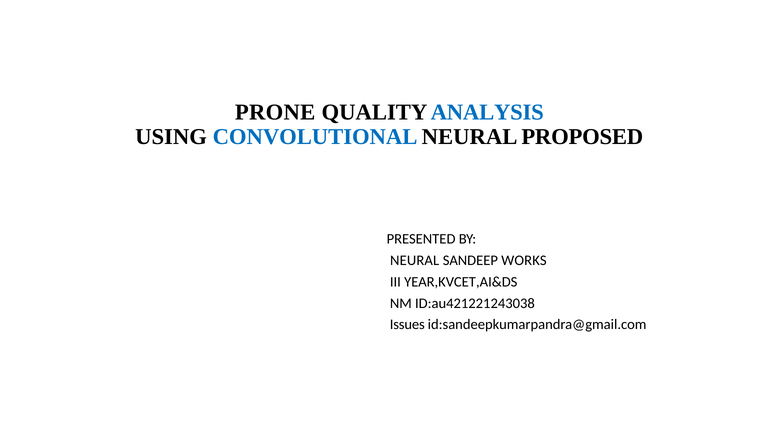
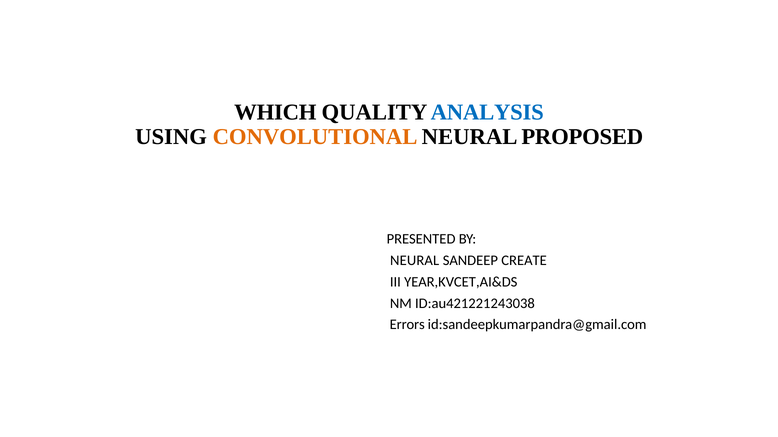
PRONE: PRONE -> WHICH
CONVOLUTIONAL colour: blue -> orange
WORKS: WORKS -> CREATE
Issues: Issues -> Errors
